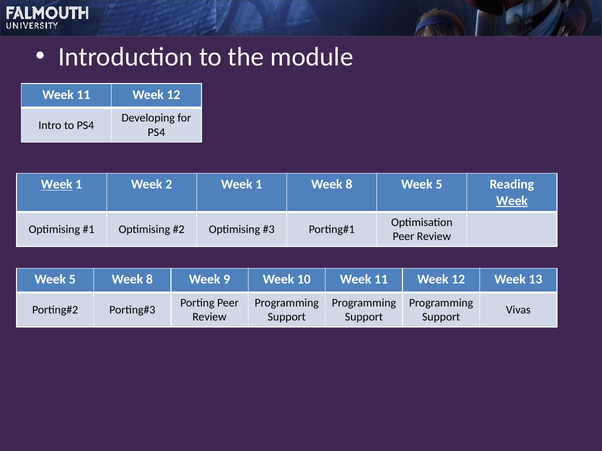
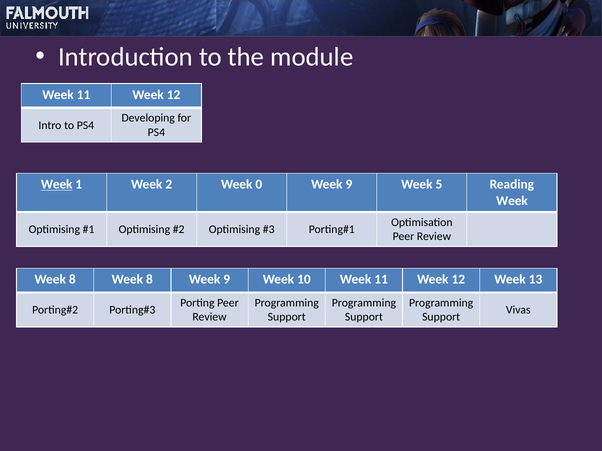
2 Week 1: 1 -> 0
8 at (349, 185): 8 -> 9
Week at (512, 201) underline: present -> none
5 at (72, 280): 5 -> 8
